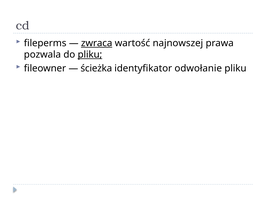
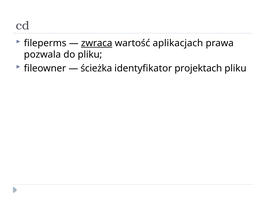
najnowszej: najnowszej -> aplikacjach
pliku at (90, 55) underline: present -> none
odwołanie: odwołanie -> projektach
